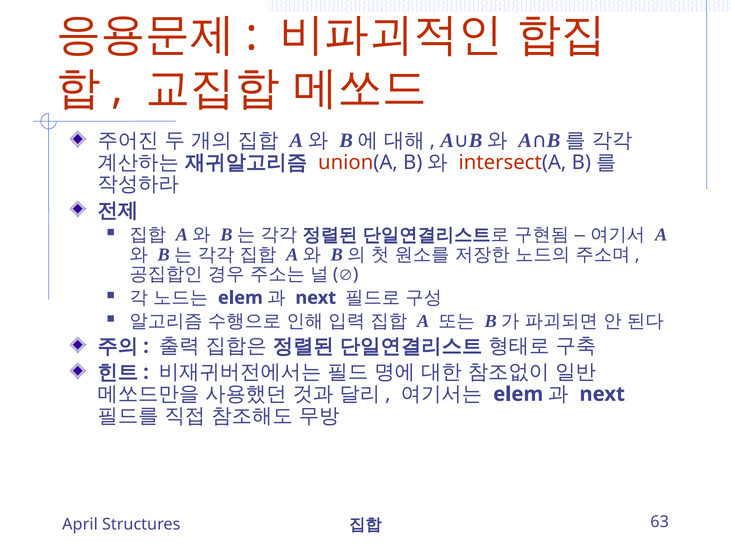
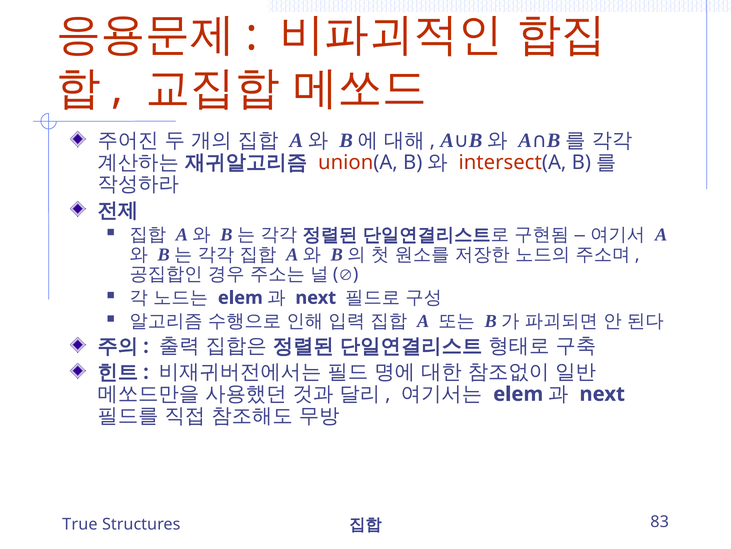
63: 63 -> 83
April: April -> True
